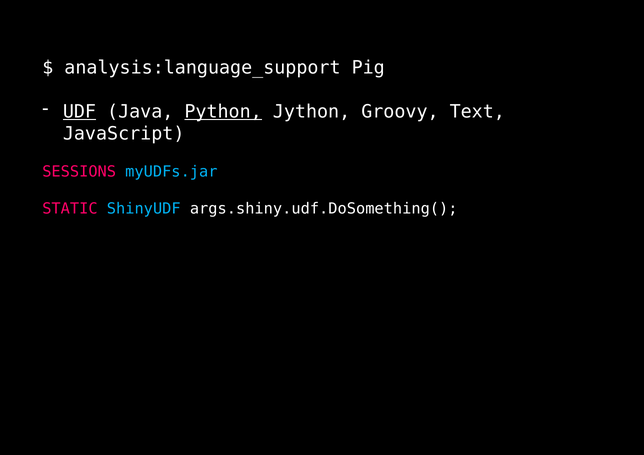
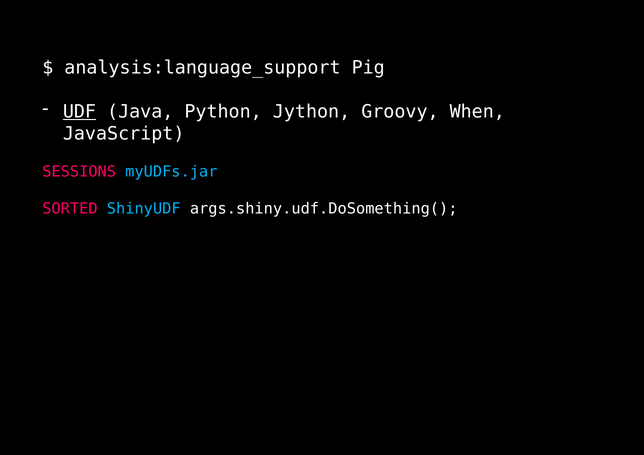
Python underline: present -> none
Text: Text -> When
STATIC: STATIC -> SORTED
